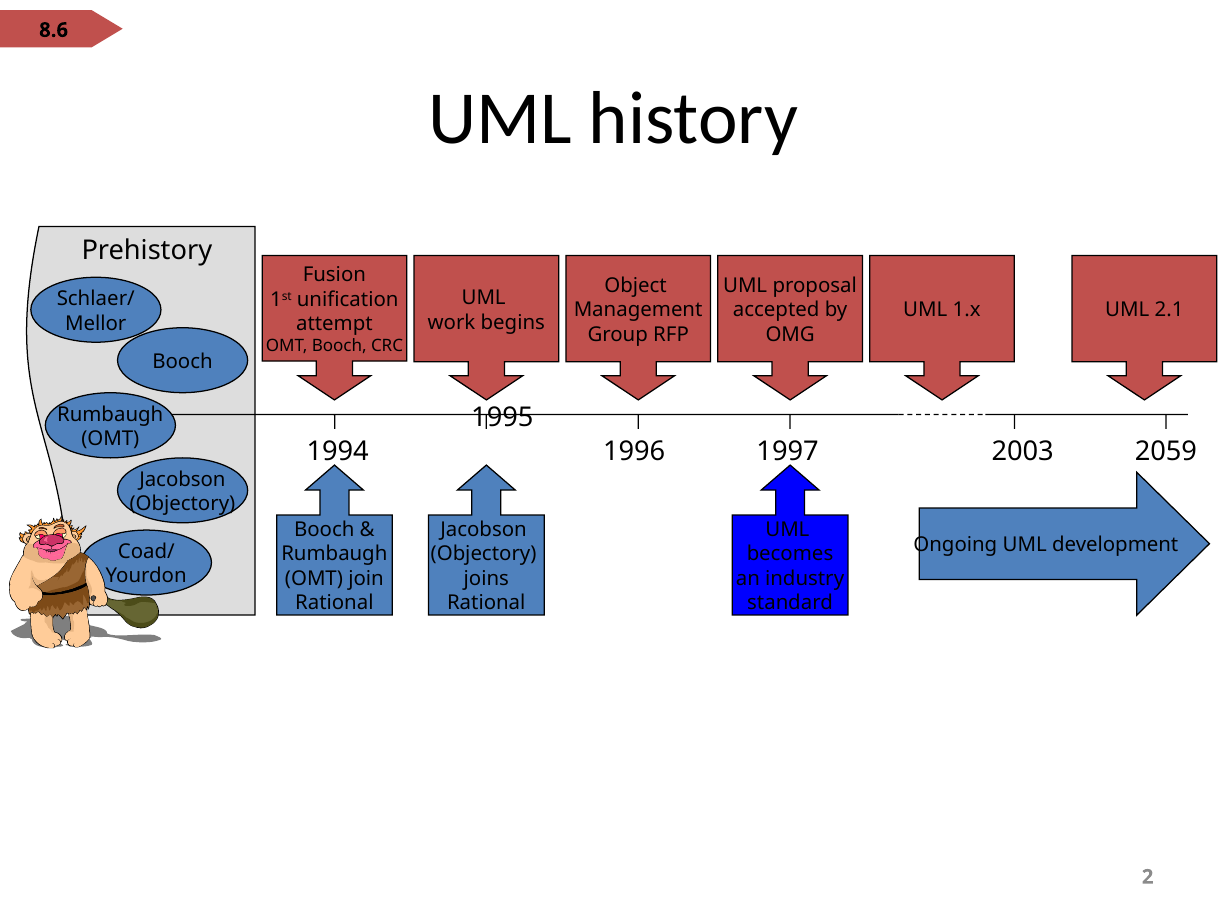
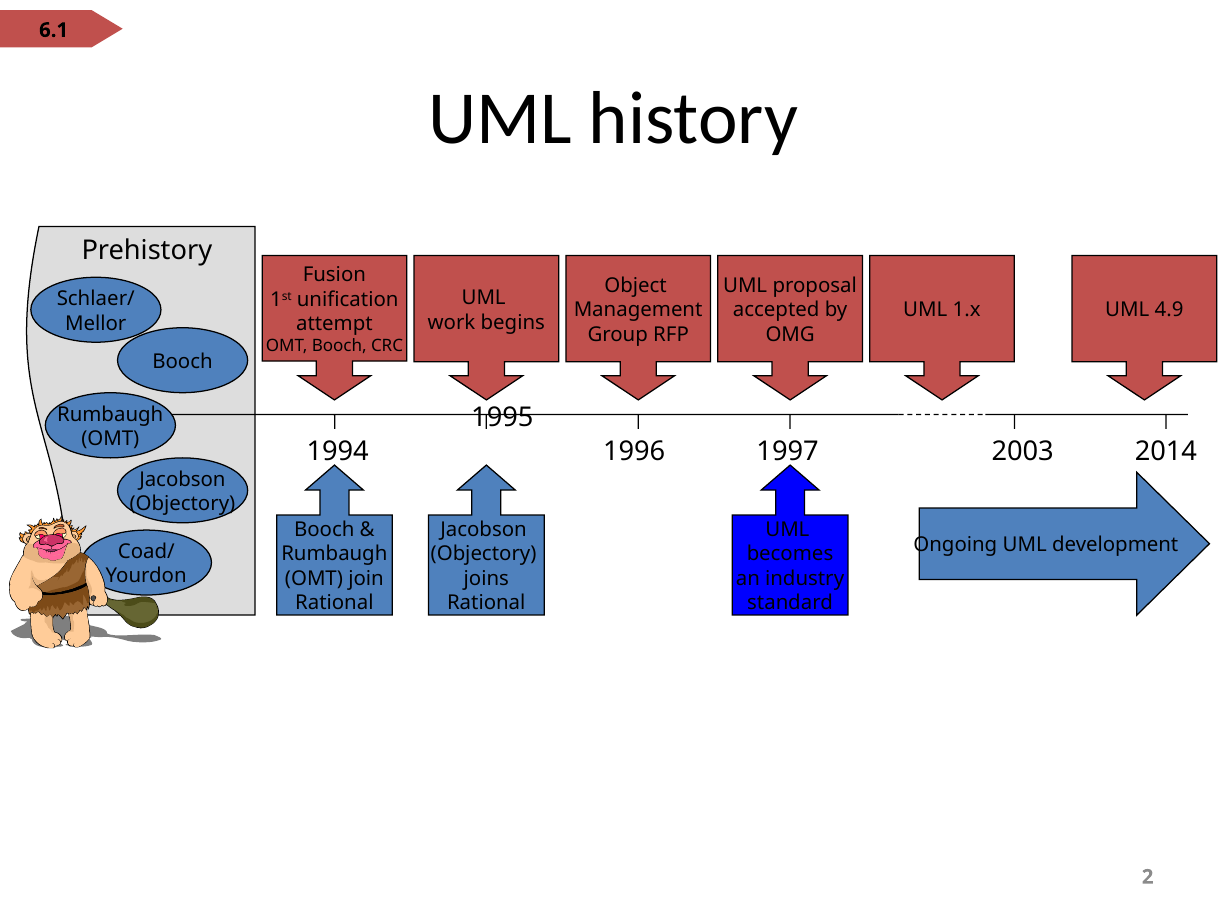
8.6: 8.6 -> 6.1
2.1: 2.1 -> 4.9
2059: 2059 -> 2014
